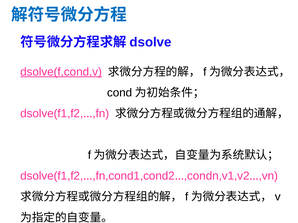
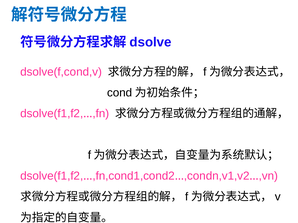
dsolve(f,cond,v underline: present -> none
